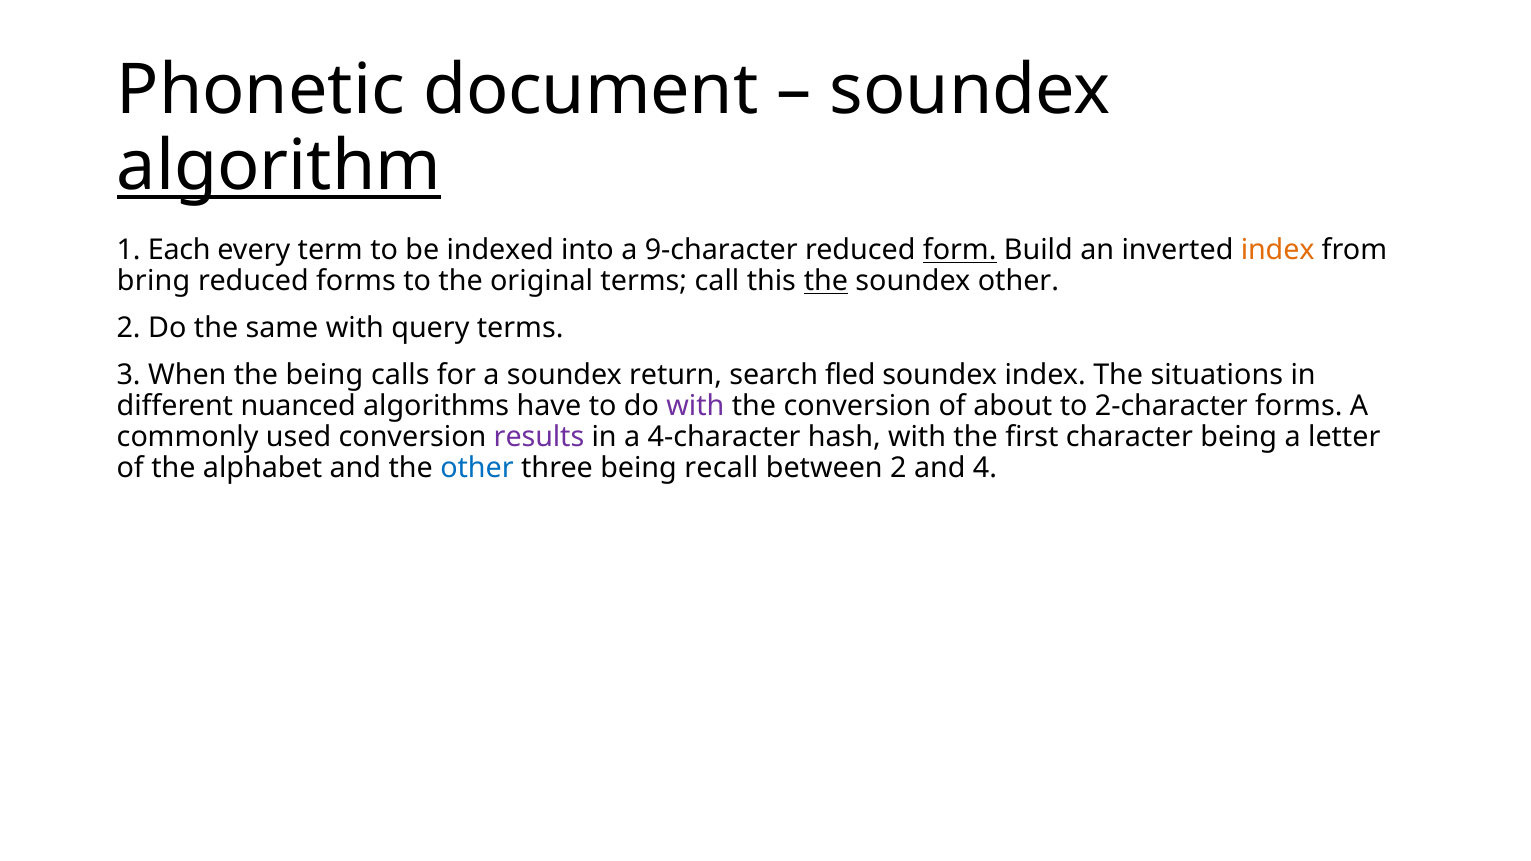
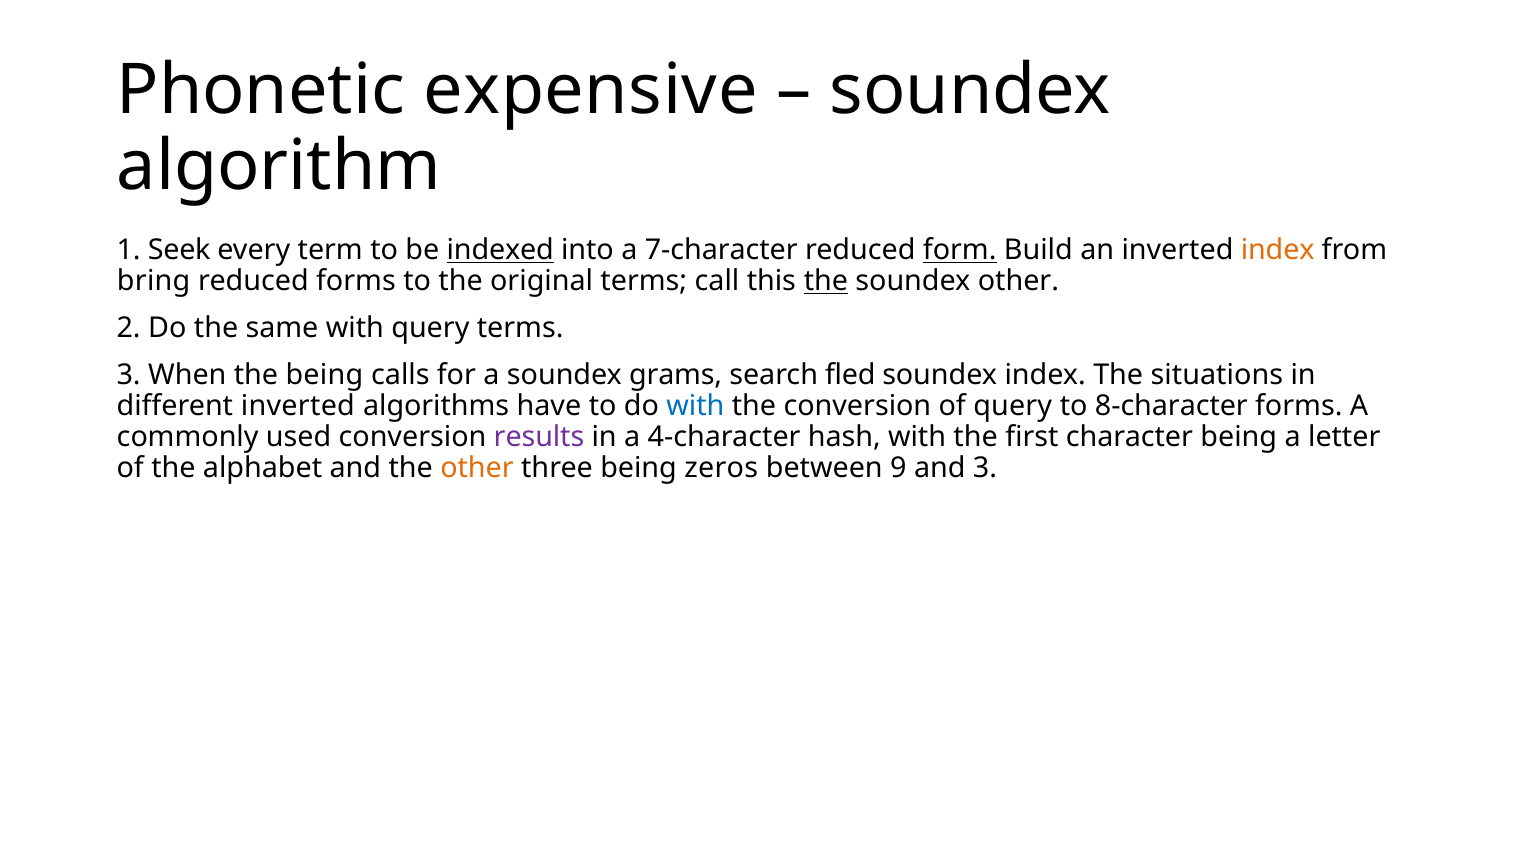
document: document -> expensive
algorithm underline: present -> none
Each: Each -> Seek
indexed underline: none -> present
9-character: 9-character -> 7-character
return: return -> grams
different nuanced: nuanced -> inverted
with at (695, 406) colour: purple -> blue
of about: about -> query
2-character: 2-character -> 8-character
other at (477, 468) colour: blue -> orange
recall: recall -> zeros
between 2: 2 -> 9
and 4: 4 -> 3
